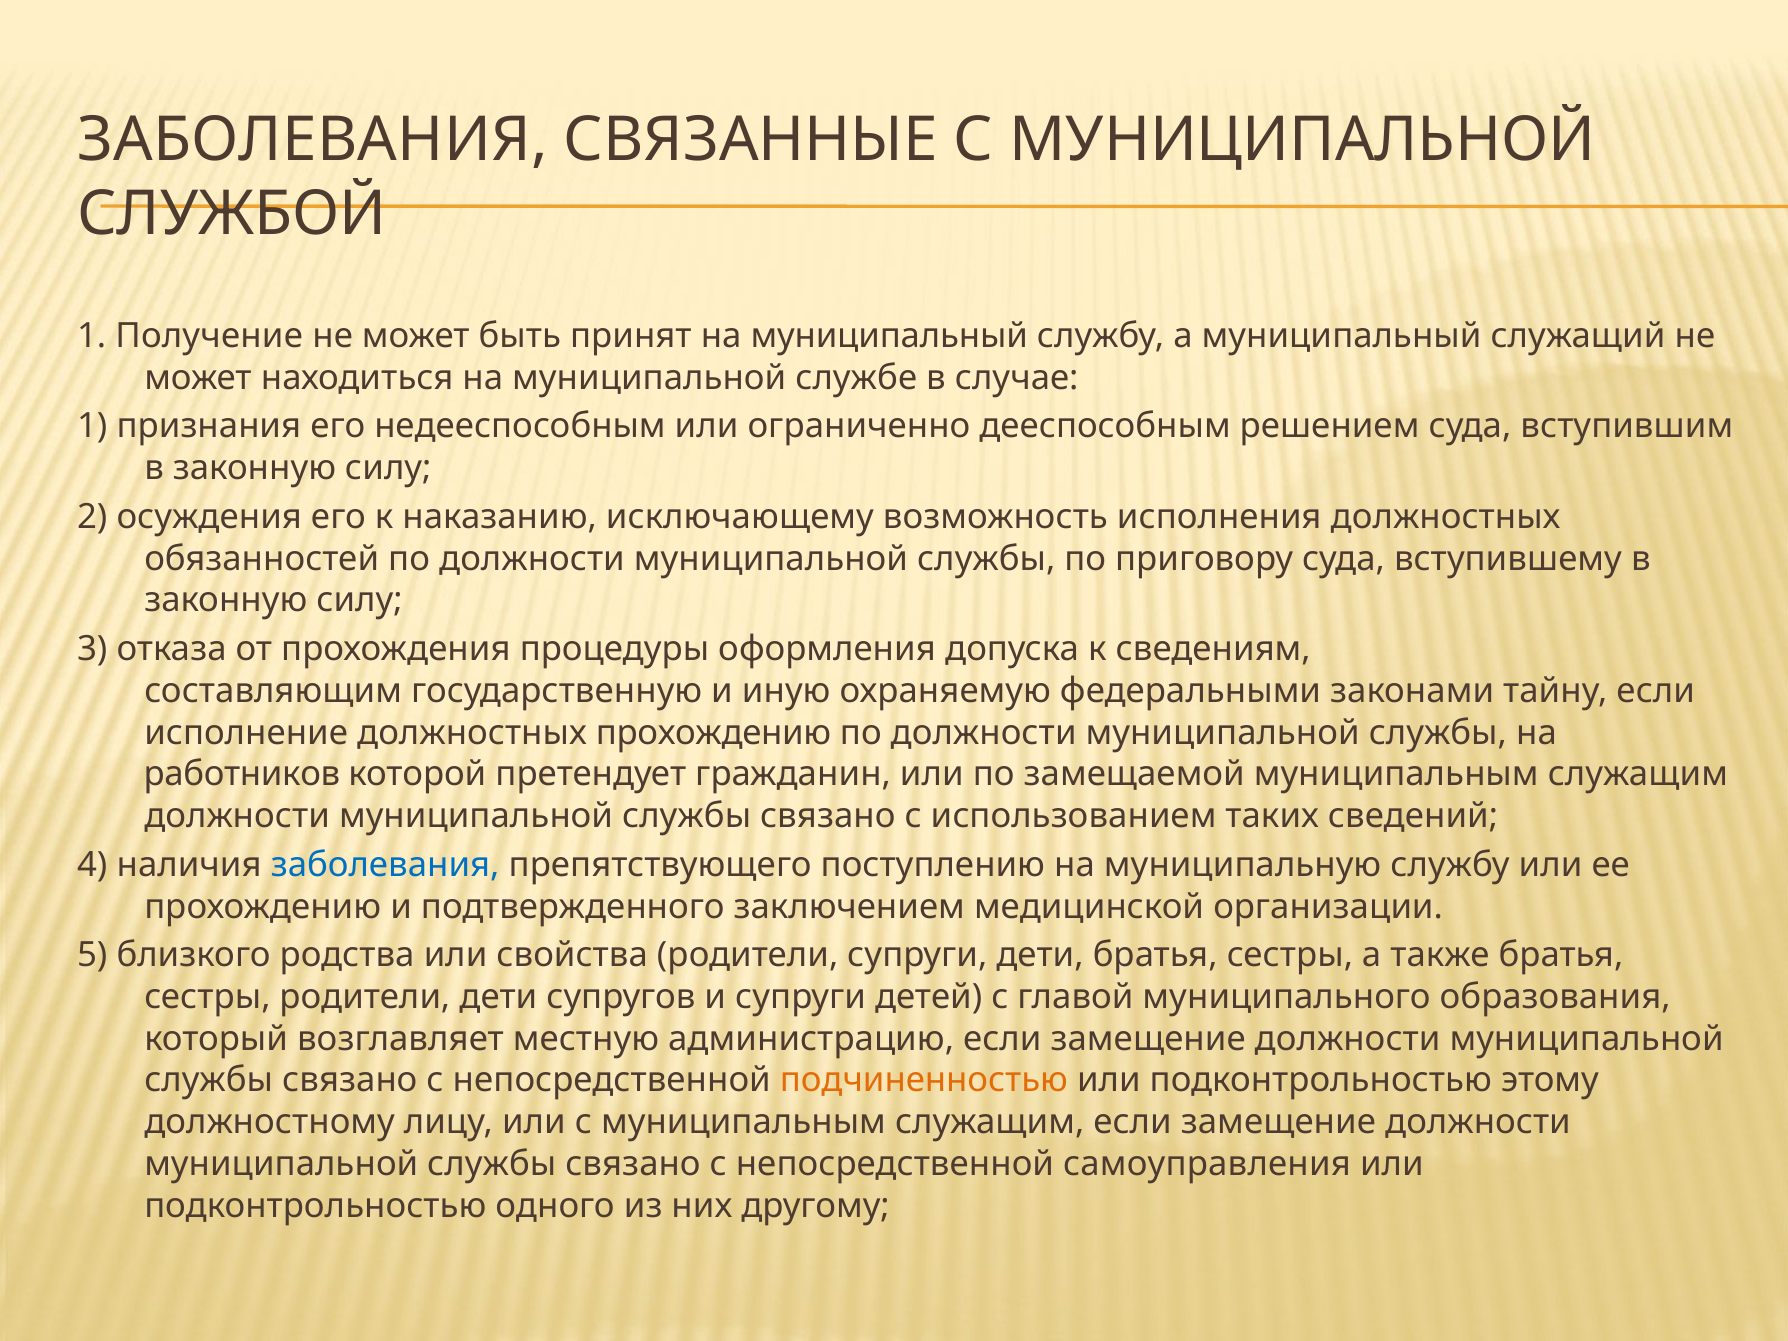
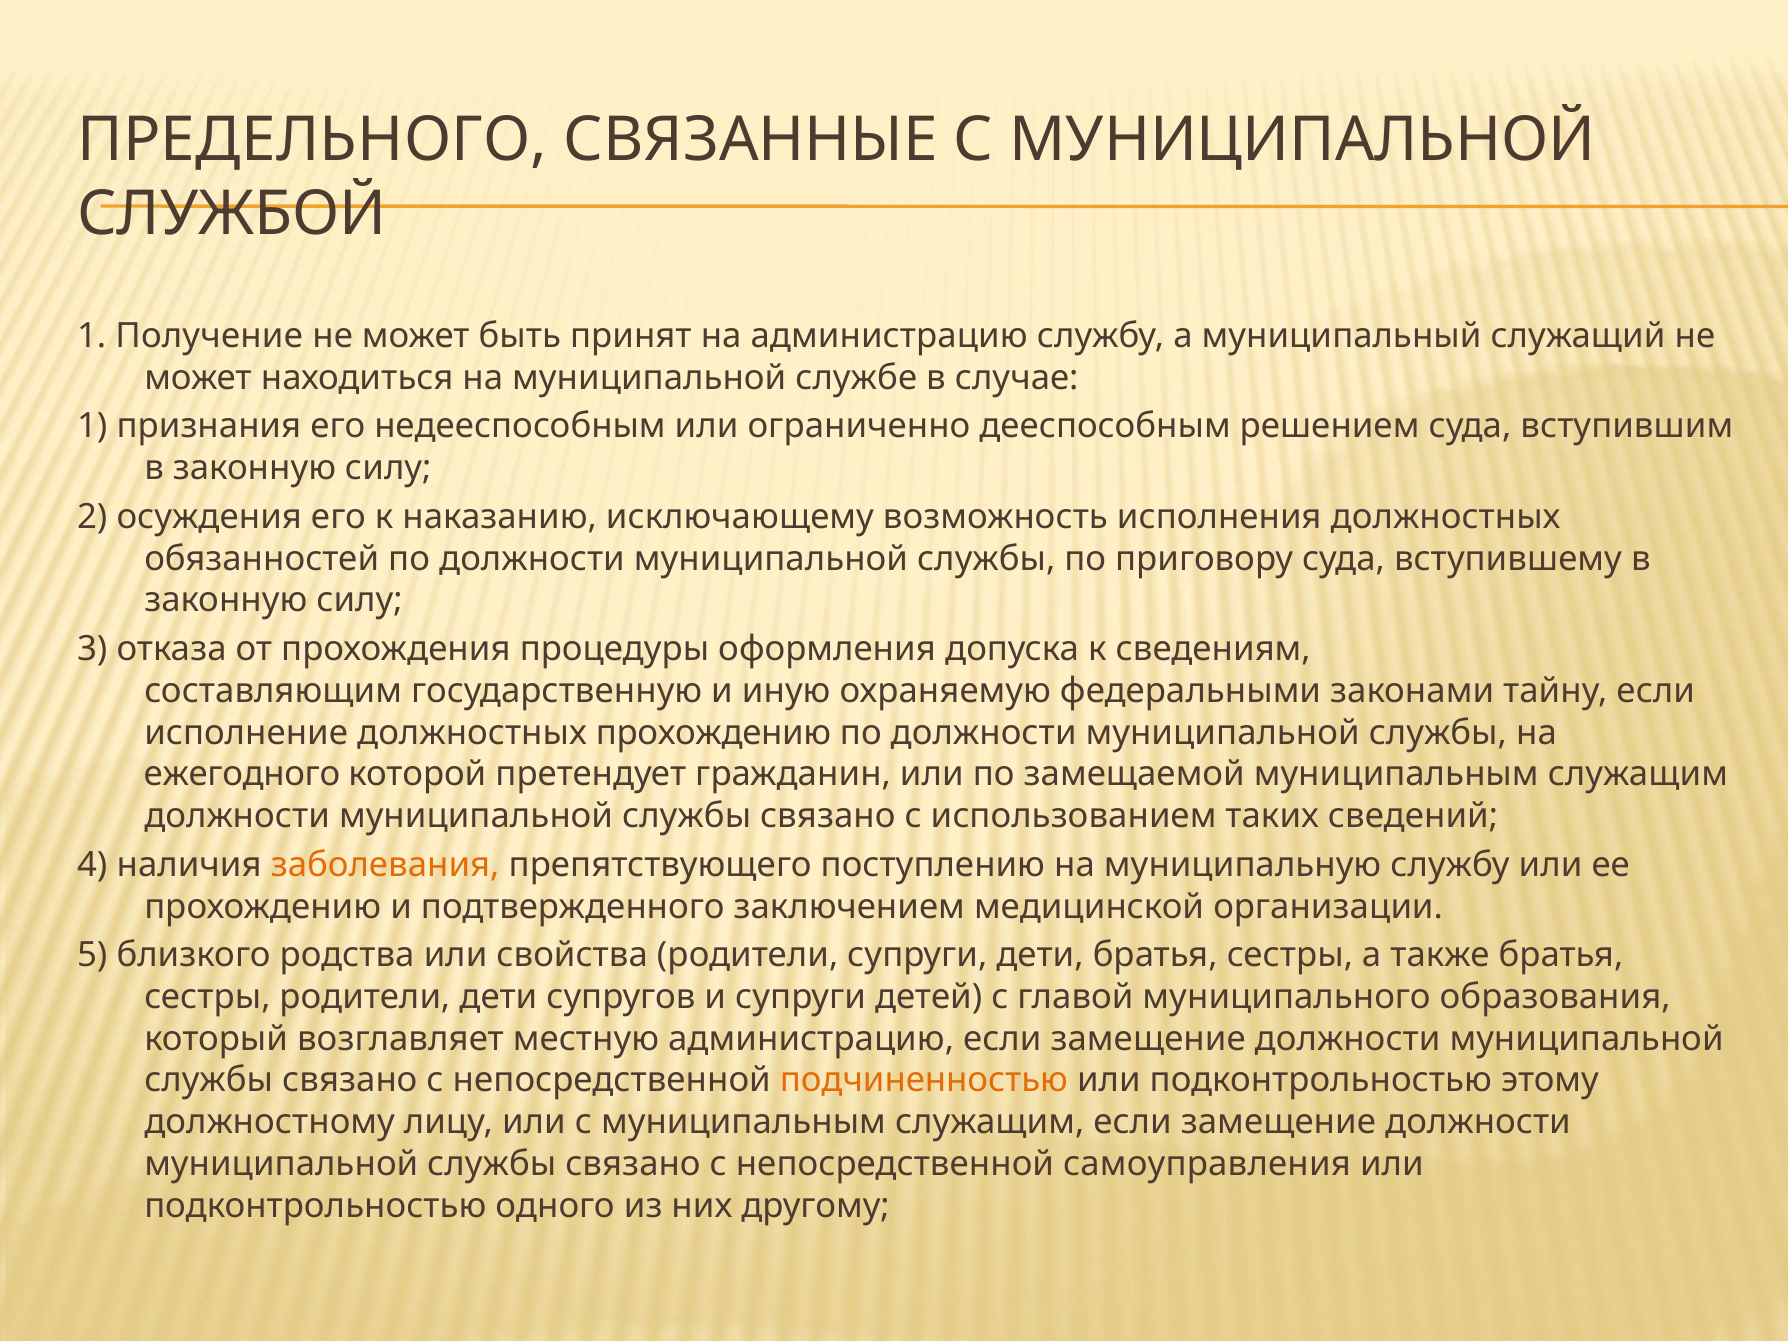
ЗАБОЛЕВАНИЯ at (312, 140): ЗАБОЛЕВАНИЯ -> ПРЕДЕЛЬНОГО
на муниципальный: муниципальный -> администрацию
работников: работников -> ежегодного
заболевания at (385, 865) colour: blue -> orange
